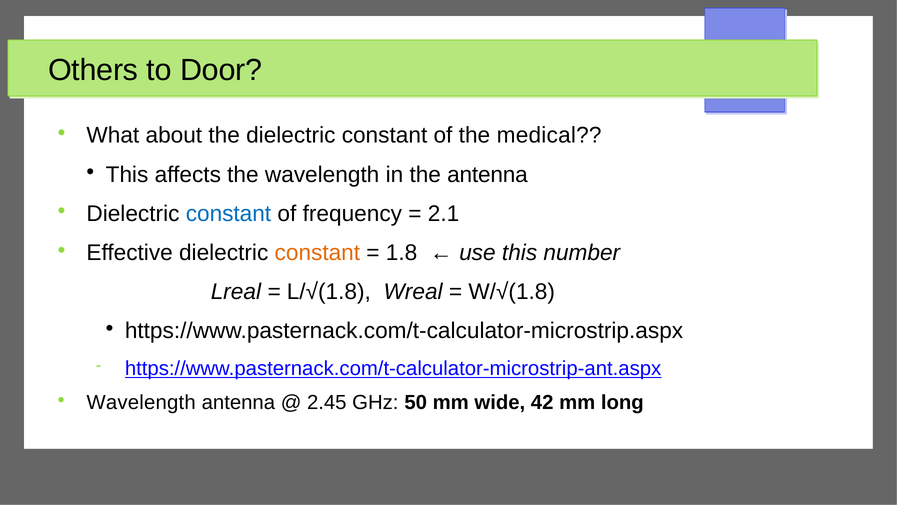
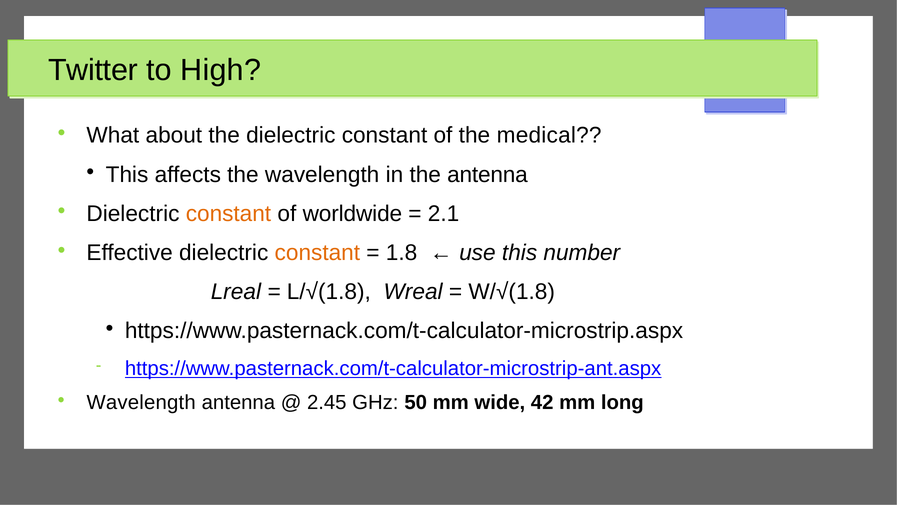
Others: Others -> Twitter
Door: Door -> High
constant at (228, 213) colour: blue -> orange
frequency: frequency -> worldwide
